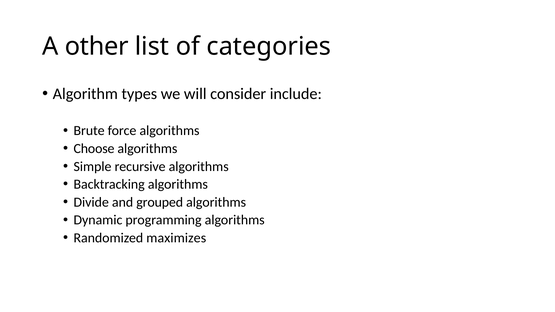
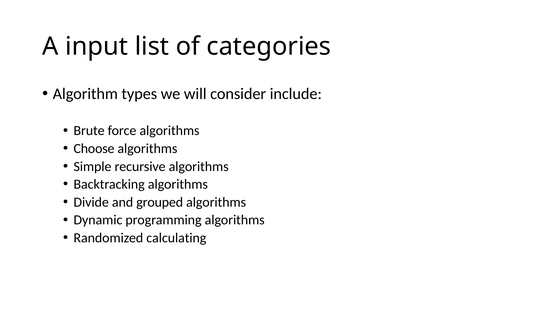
other: other -> input
maximizes: maximizes -> calculating
